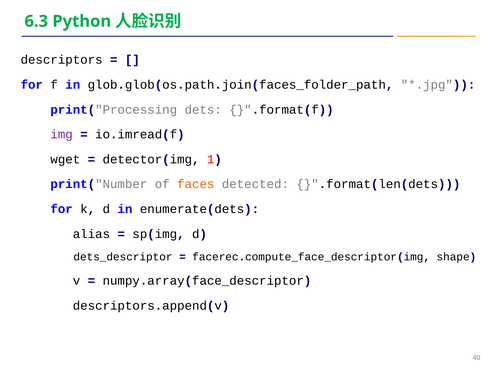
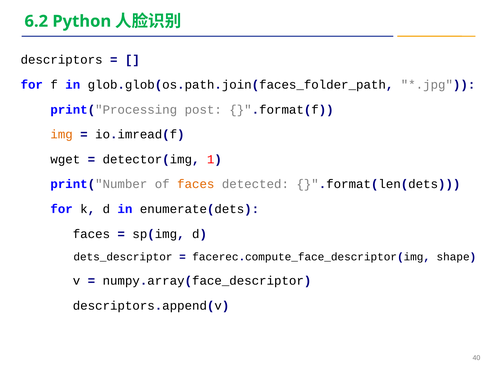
6.3: 6.3 -> 6.2
dets: dets -> post
img colour: purple -> orange
alias at (91, 234): alias -> faces
